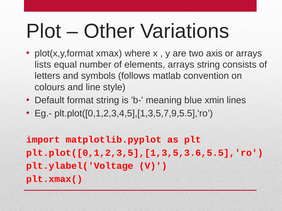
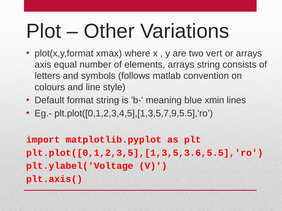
axis: axis -> vert
lists: lists -> axis
plt.xmax(: plt.xmax( -> plt.axis(
